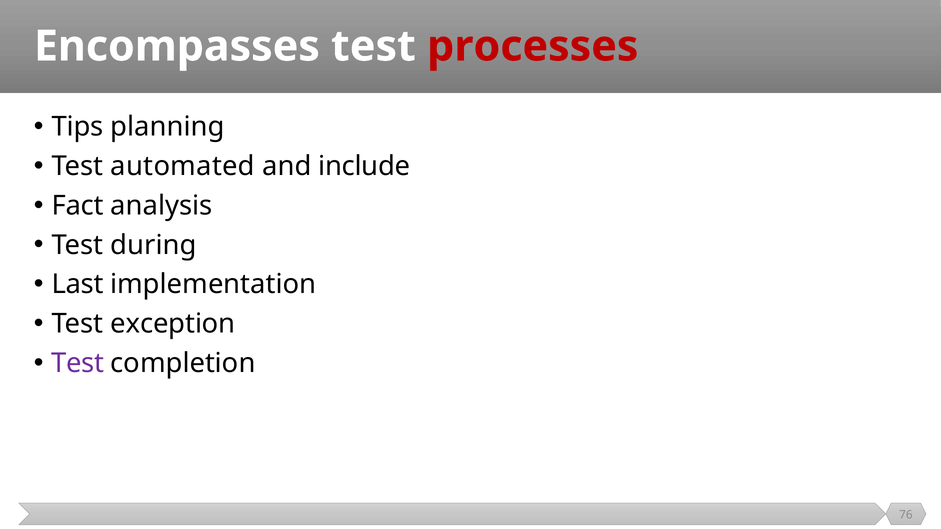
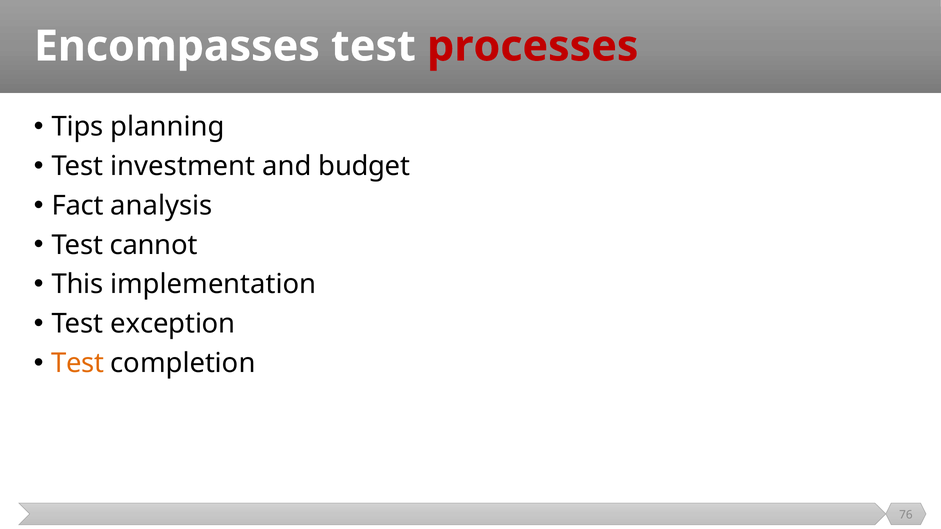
automated: automated -> investment
include: include -> budget
during: during -> cannot
Last: Last -> This
Test at (78, 364) colour: purple -> orange
